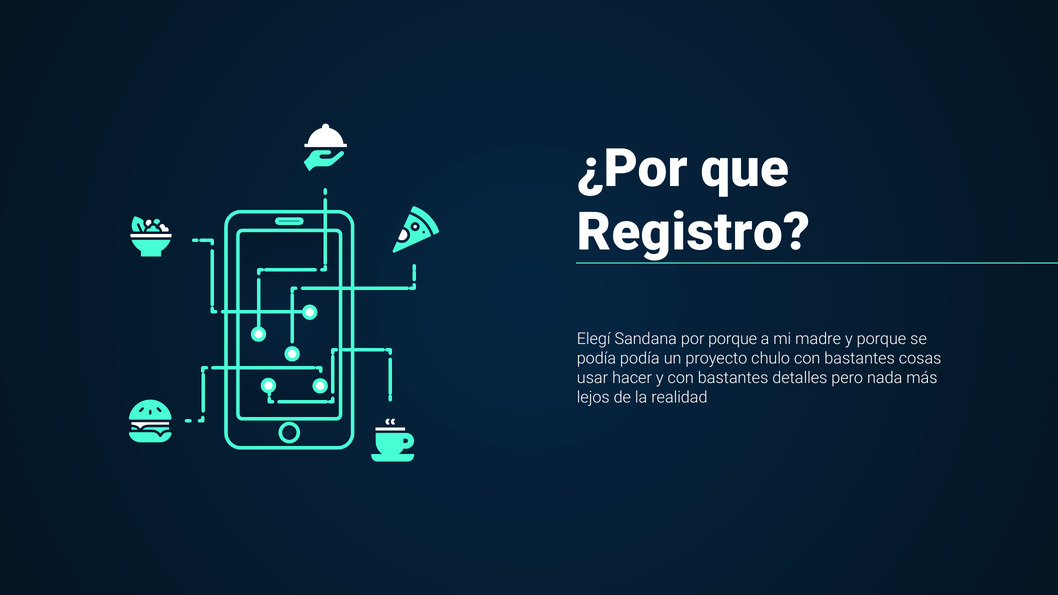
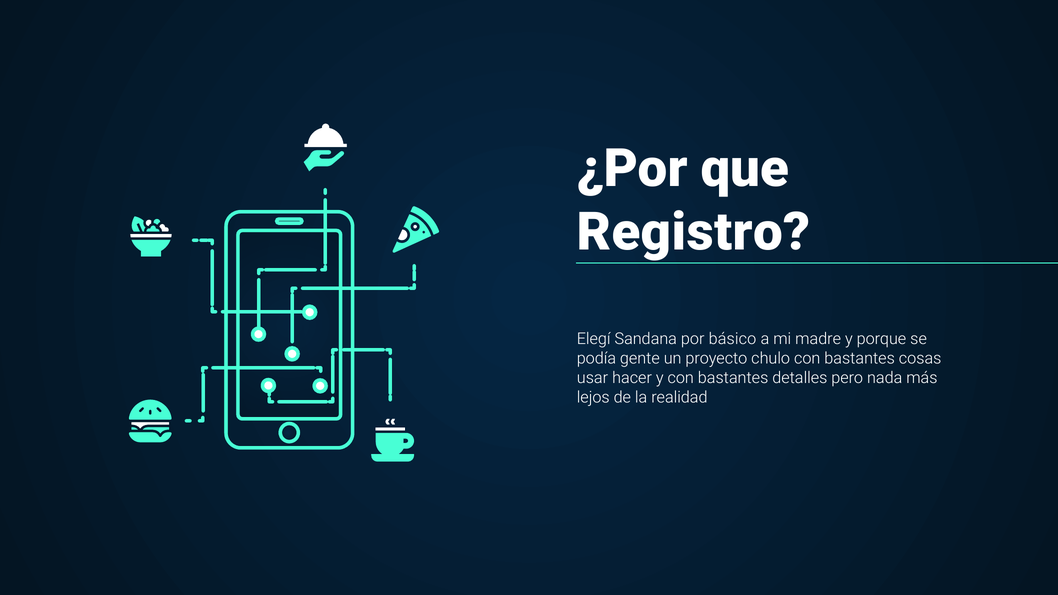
por porque: porque -> básico
podía podía: podía -> gente
